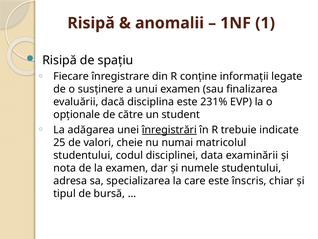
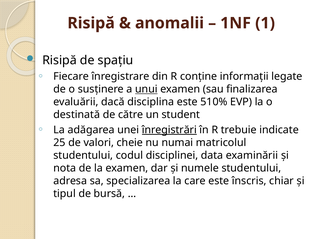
unui underline: none -> present
231%: 231% -> 510%
opţionale: opţionale -> destinată
